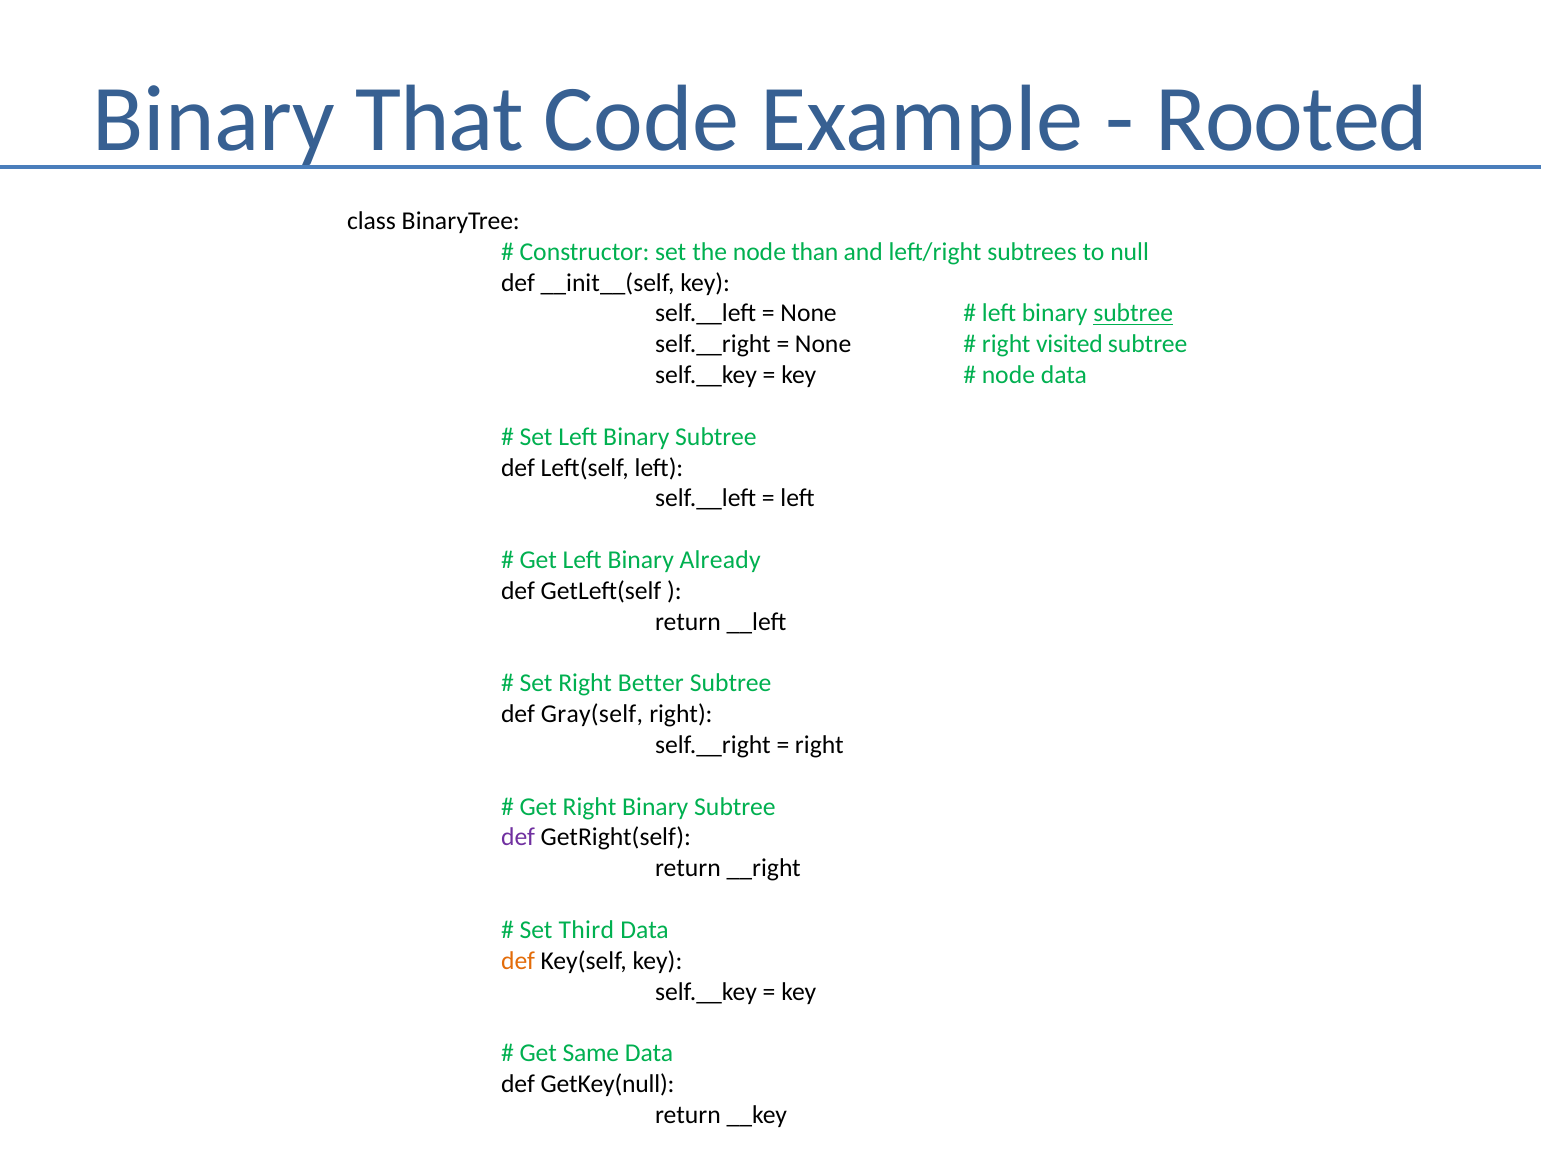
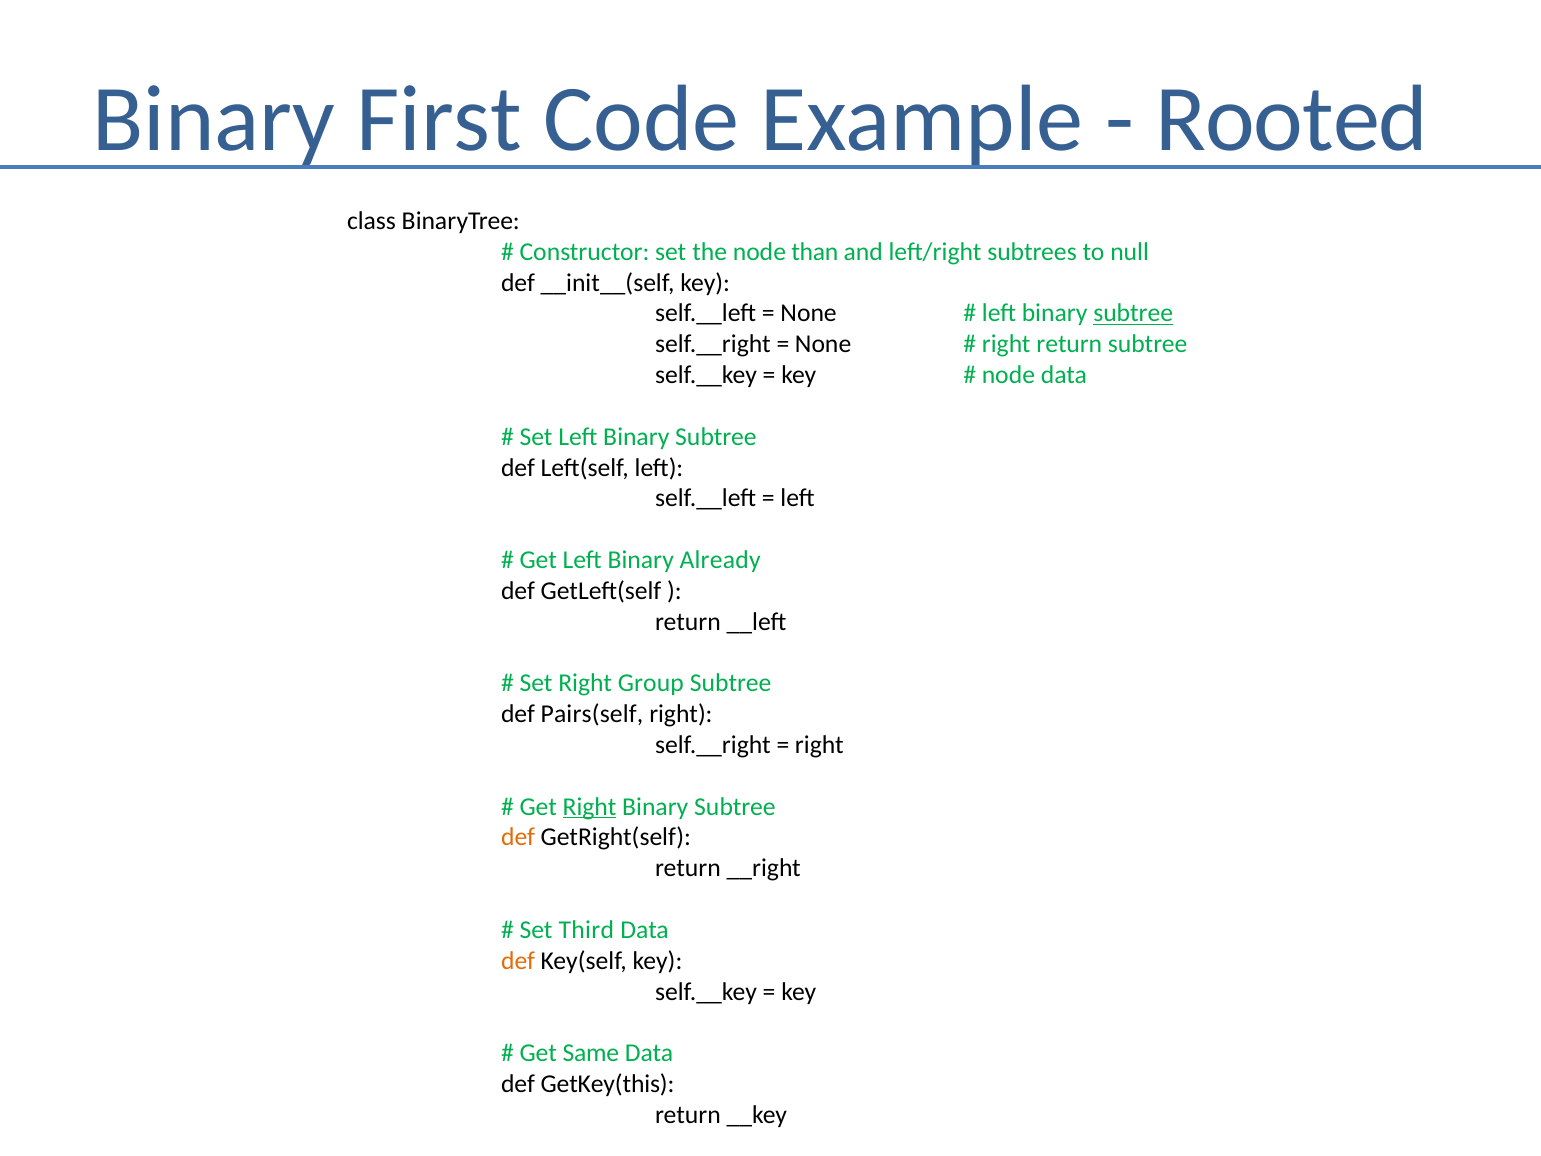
That: That -> First
right visited: visited -> return
Better: Better -> Group
Gray(self: Gray(self -> Pairs(self
Right at (590, 807) underline: none -> present
def at (518, 837) colour: purple -> orange
GetKey(null: GetKey(null -> GetKey(this
